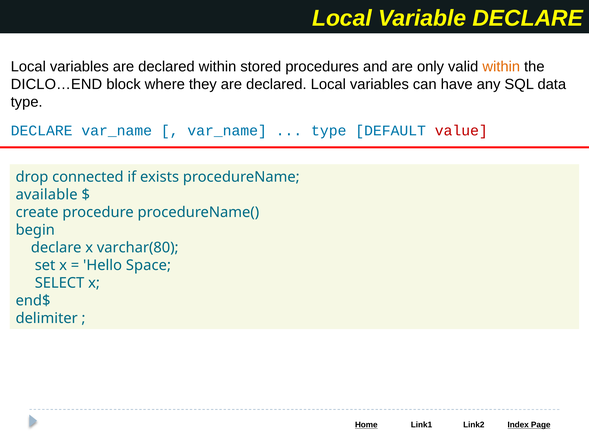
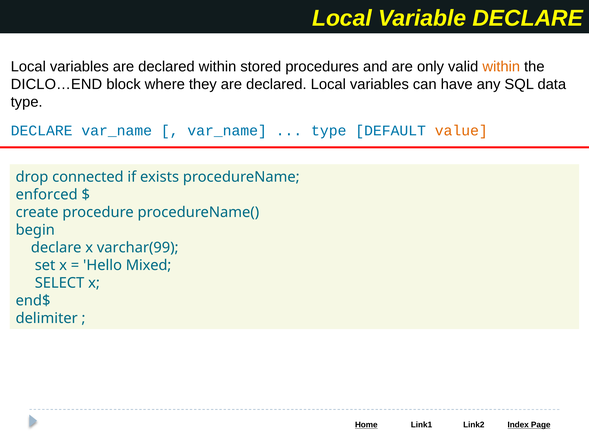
value colour: red -> orange
available: available -> enforced
varchar(80: varchar(80 -> varchar(99
Space: Space -> Mixed
